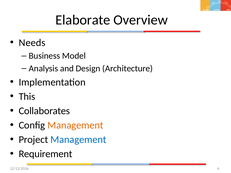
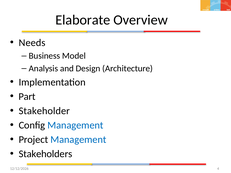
This: This -> Part
Collaborates: Collaborates -> Stakeholder
Management at (75, 125) colour: orange -> blue
Requirement: Requirement -> Stakeholders
